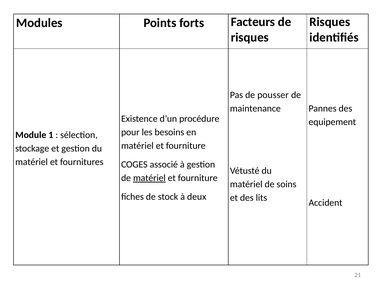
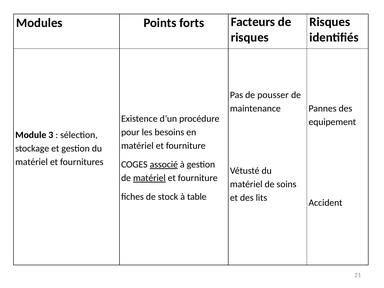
1: 1 -> 3
associé underline: none -> present
deux: deux -> table
